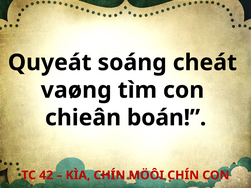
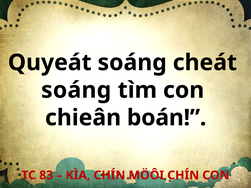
vaøng at (76, 90): vaøng -> soáng
42: 42 -> 83
